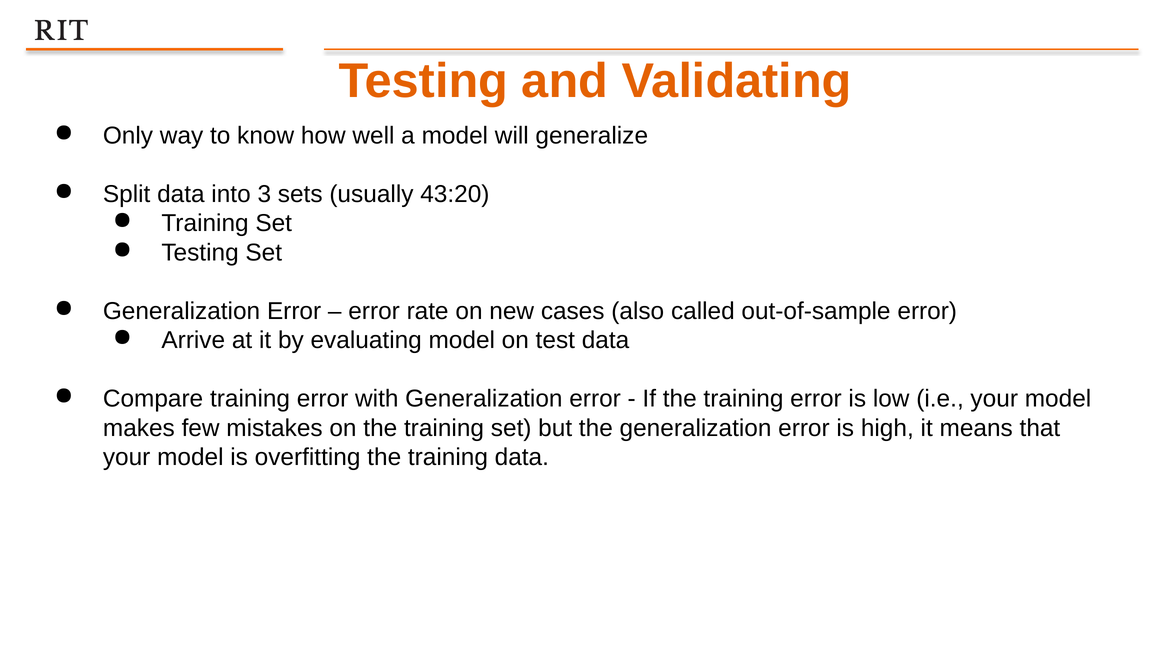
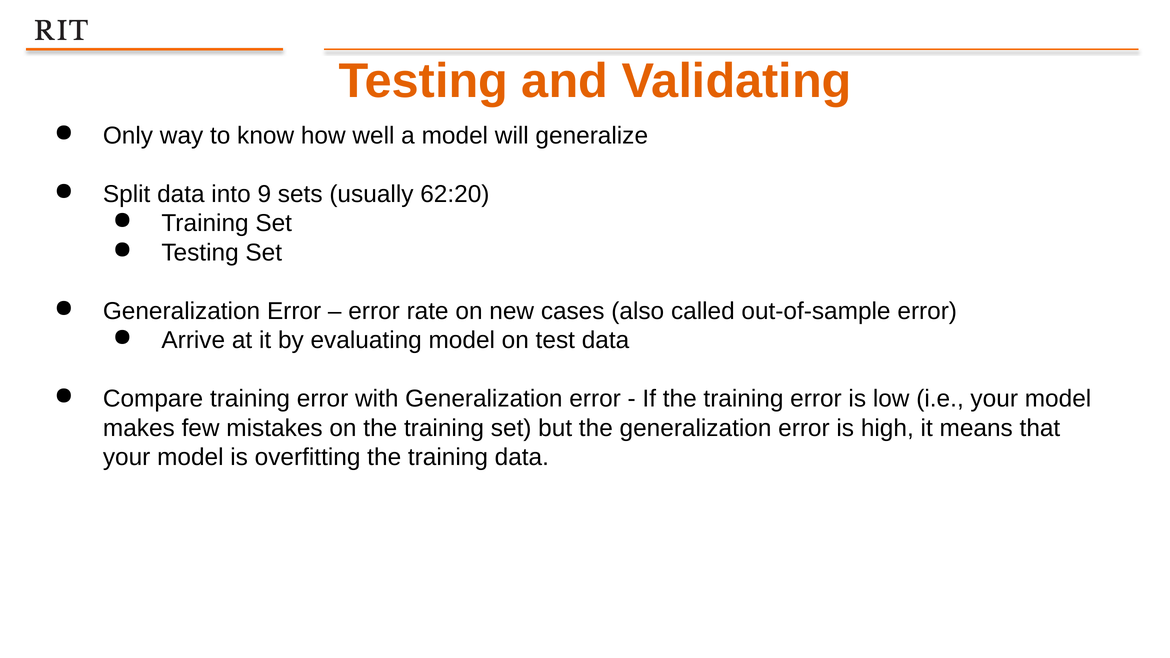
3: 3 -> 9
43:20: 43:20 -> 62:20
